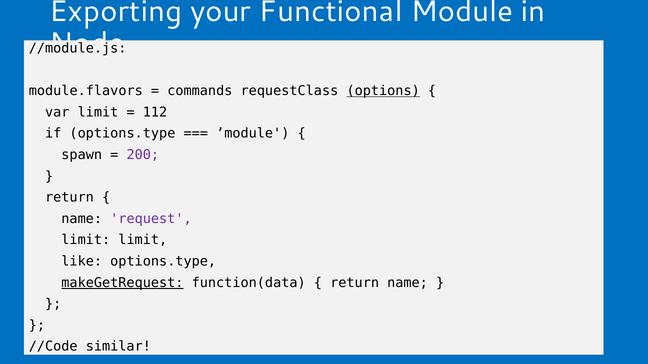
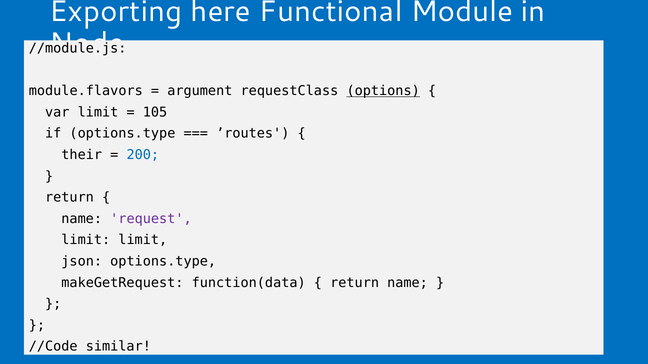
your: your -> here
commands: commands -> argument
112: 112 -> 105
’module: ’module -> ’routes
spawn: spawn -> their
200 colour: purple -> blue
like: like -> json
makeGetRequest underline: present -> none
